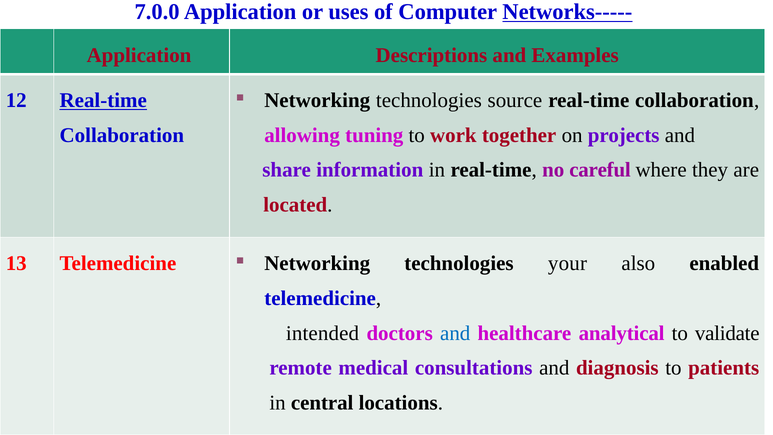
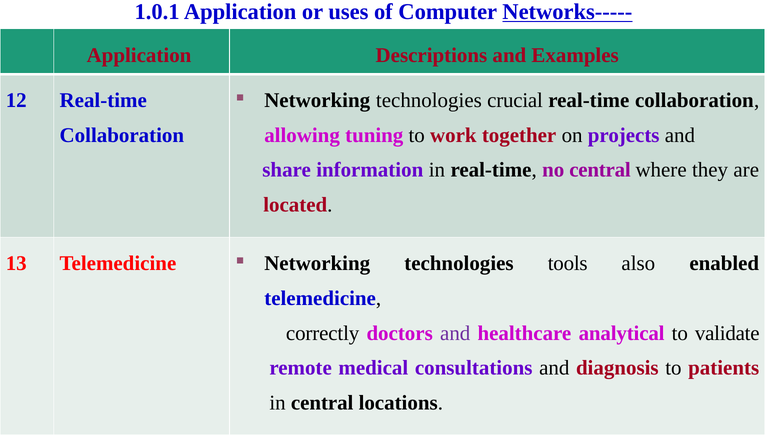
7.0.0: 7.0.0 -> 1.0.1
source: source -> crucial
Real-time at (103, 100) underline: present -> none
no careful: careful -> central
your: your -> tools
intended: intended -> correctly
and at (455, 333) colour: blue -> purple
